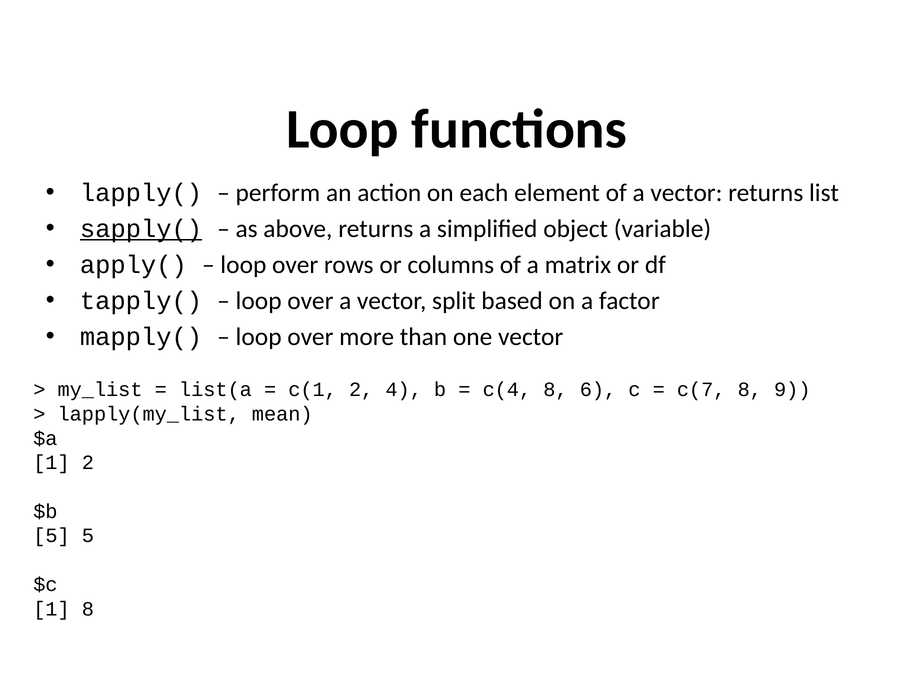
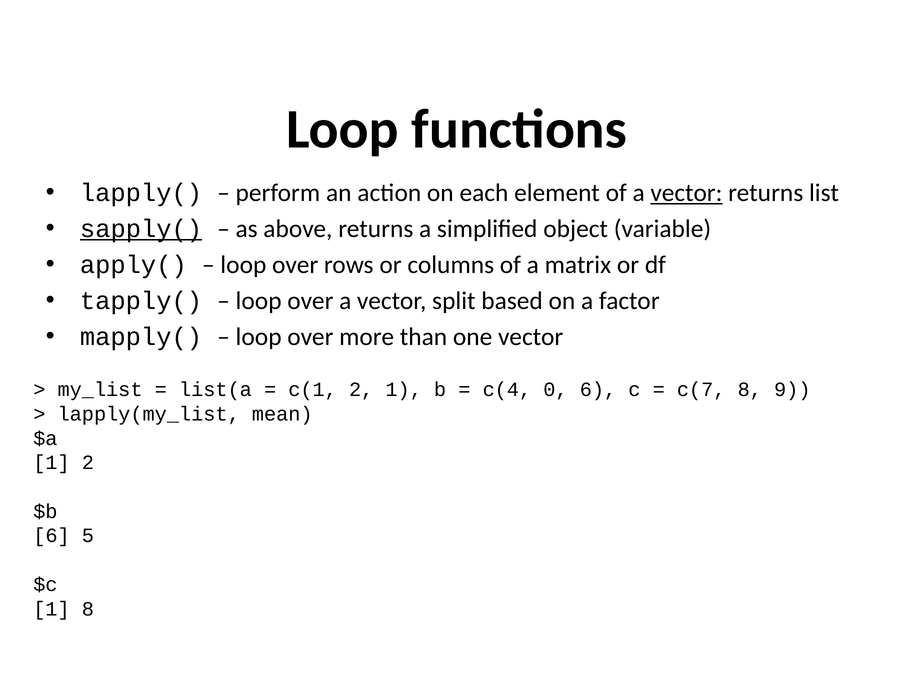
vector at (686, 193) underline: none -> present
2 4: 4 -> 1
c(4 8: 8 -> 0
5 at (52, 536): 5 -> 6
